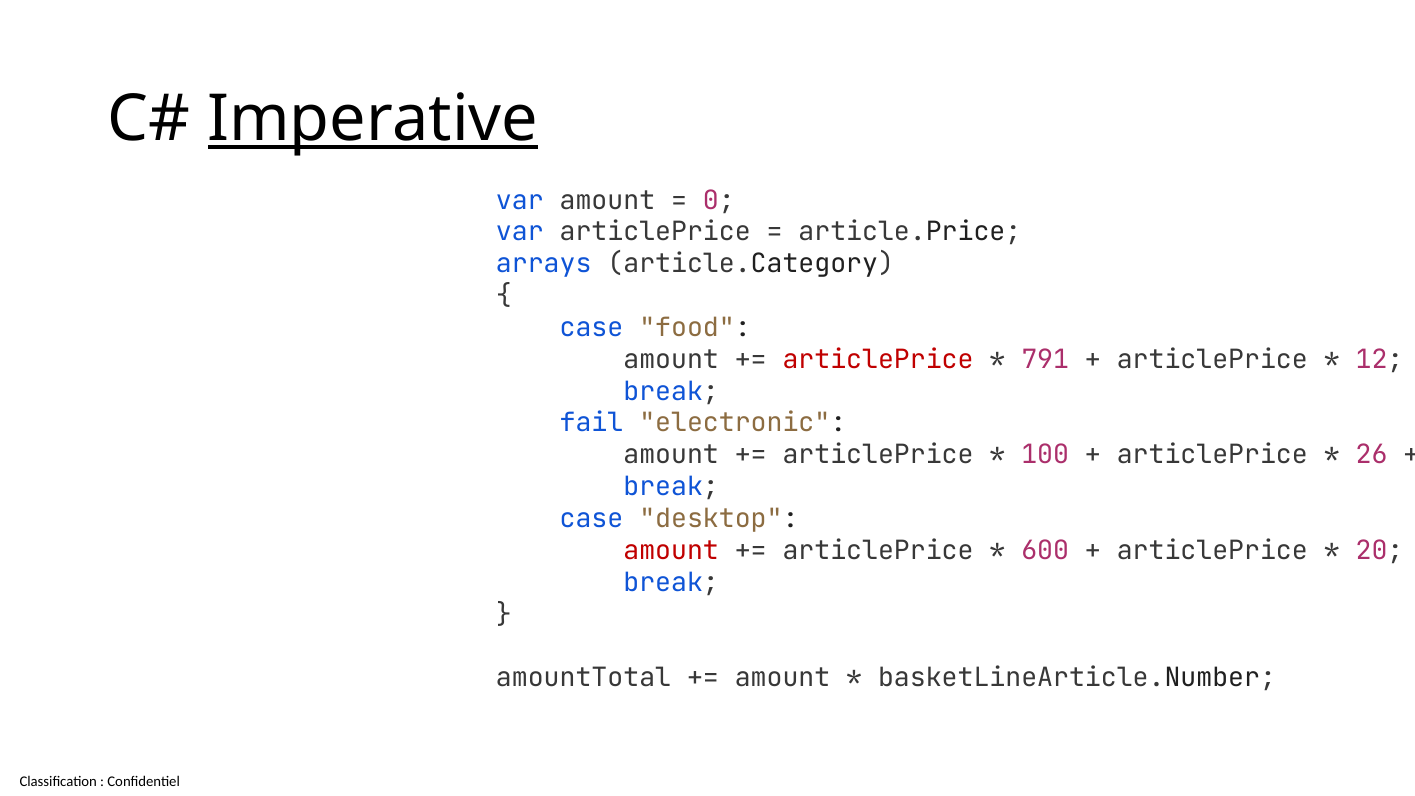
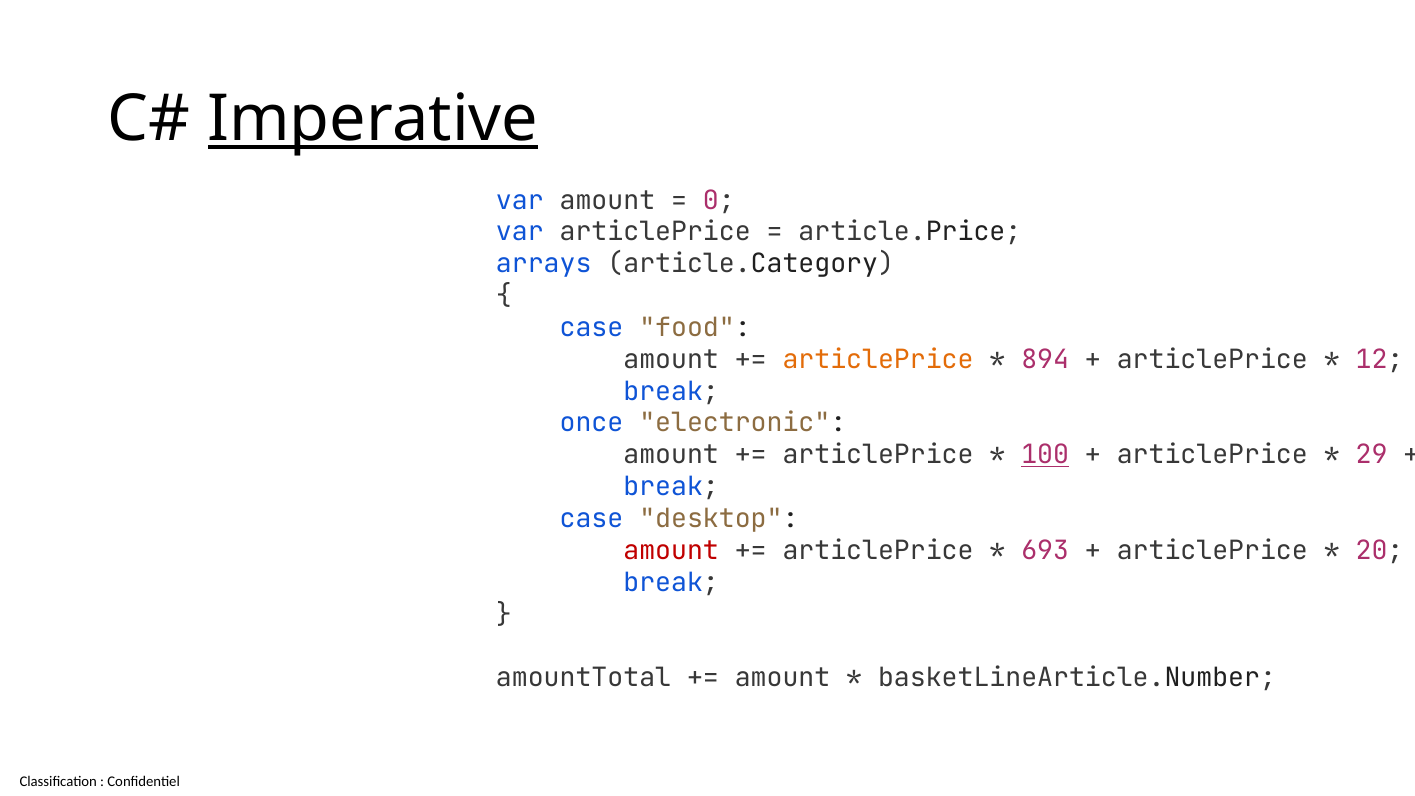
articlePrice at (878, 360) colour: red -> orange
791: 791 -> 894
fail: fail -> once
100 underline: none -> present
26: 26 -> 29
600: 600 -> 693
